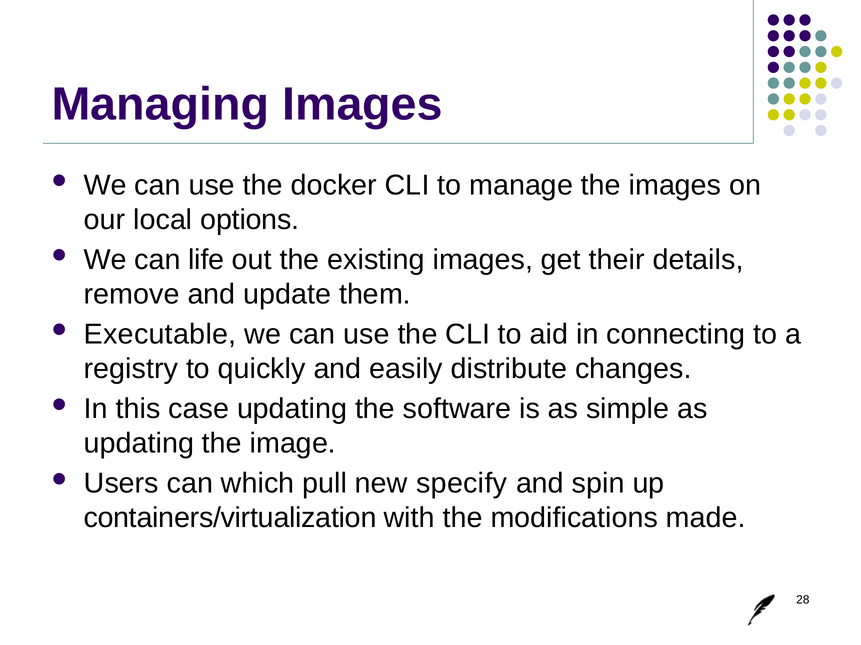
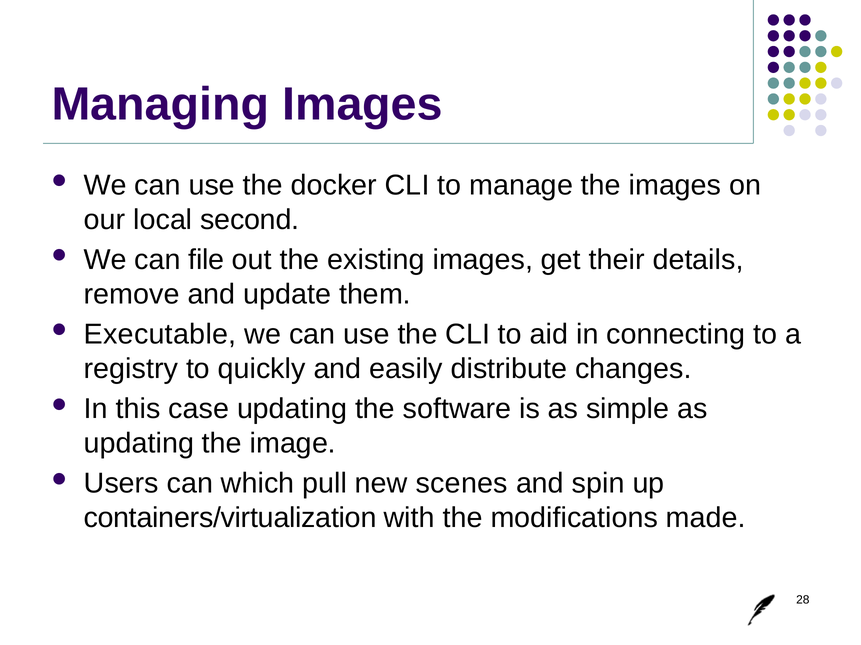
options: options -> second
life: life -> file
specify: specify -> scenes
